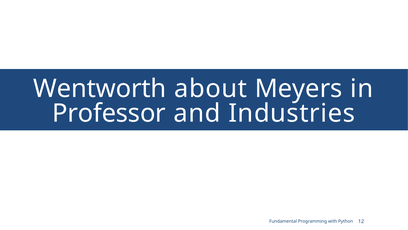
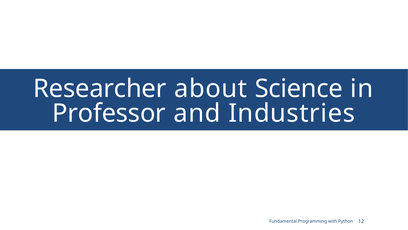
Wentworth: Wentworth -> Researcher
Meyers: Meyers -> Science
